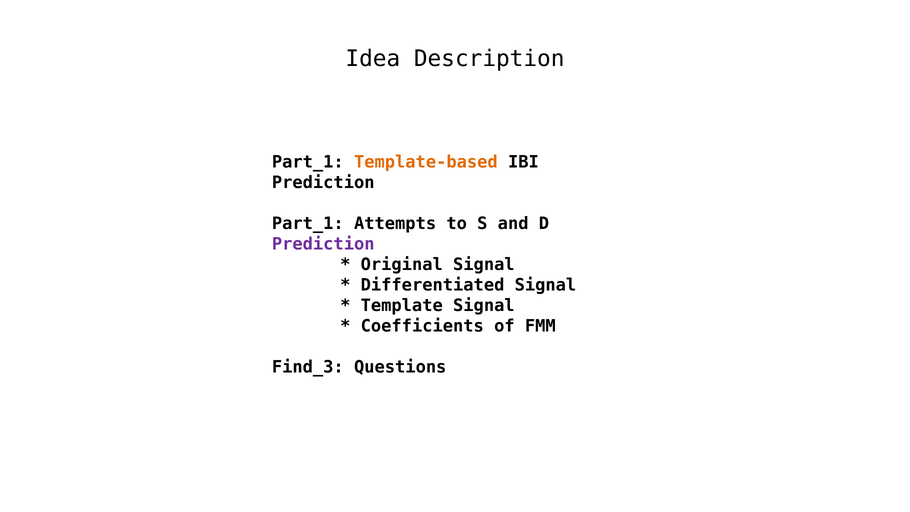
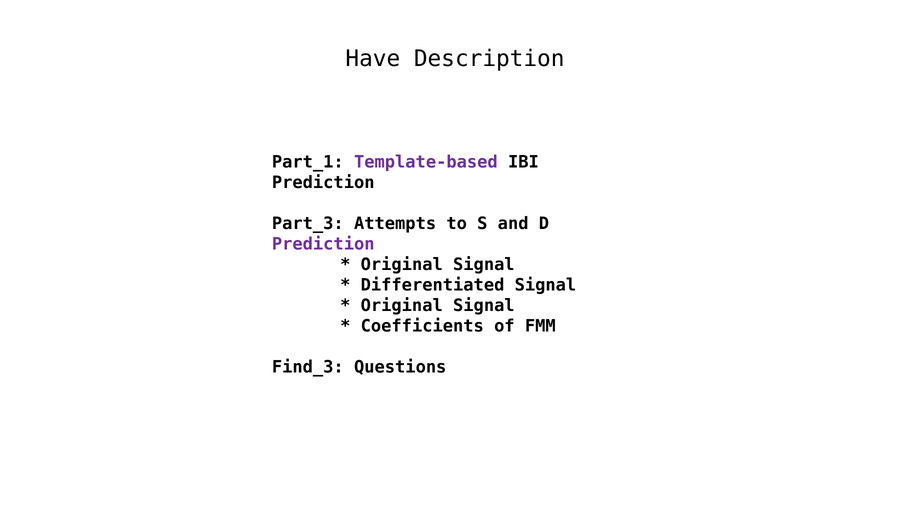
Idea: Idea -> Have
Template-based colour: orange -> purple
Part_1 at (308, 224): Part_1 -> Part_3
Template at (402, 306): Template -> Original
